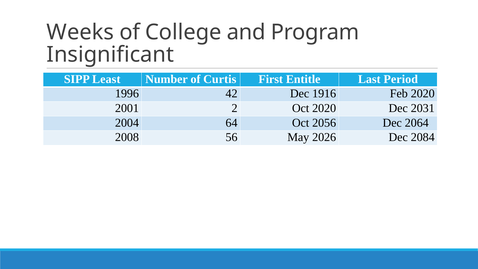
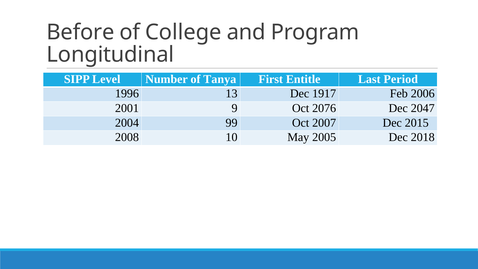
Weeks: Weeks -> Before
Insignificant: Insignificant -> Longitudinal
Least: Least -> Level
Curtis: Curtis -> Tanya
42: 42 -> 13
1916: 1916 -> 1917
Feb 2020: 2020 -> 2006
2: 2 -> 9
Oct 2020: 2020 -> 2076
2031: 2031 -> 2047
64: 64 -> 99
2056: 2056 -> 2007
2064: 2064 -> 2015
56: 56 -> 10
2026: 2026 -> 2005
2084: 2084 -> 2018
